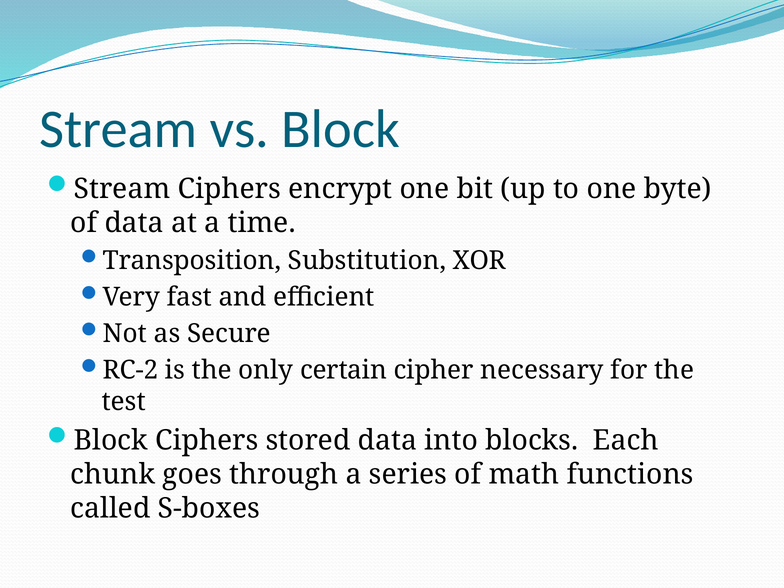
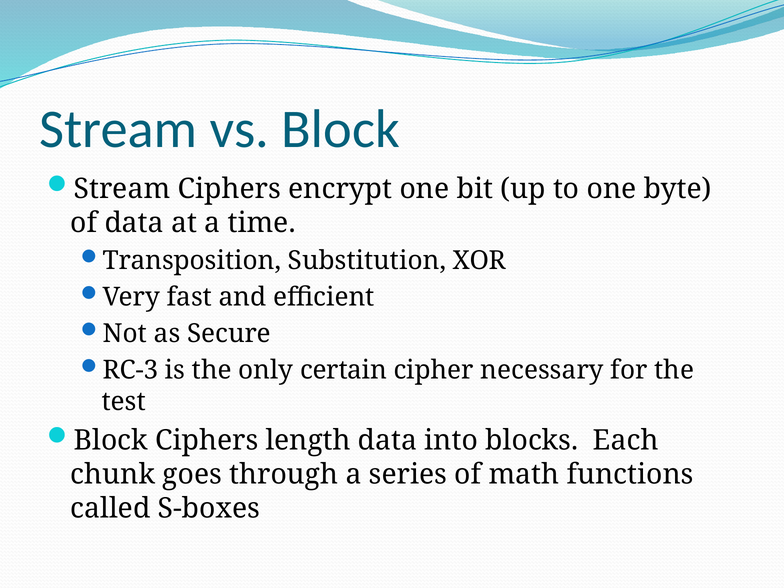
RC-2: RC-2 -> RC-3
stored: stored -> length
